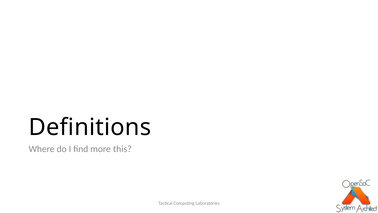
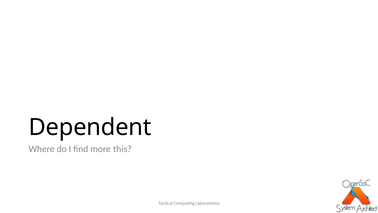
Definitions: Definitions -> Dependent
